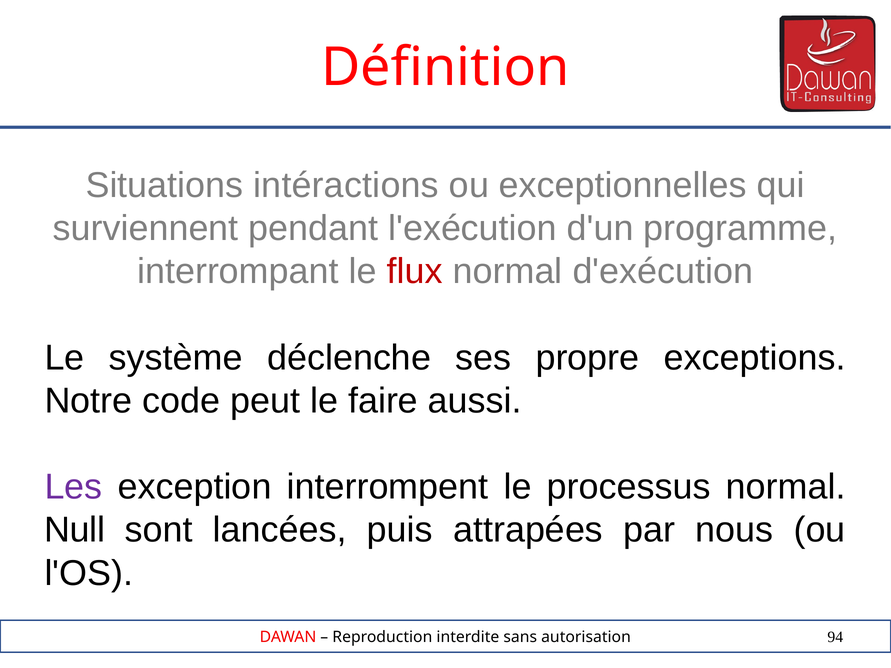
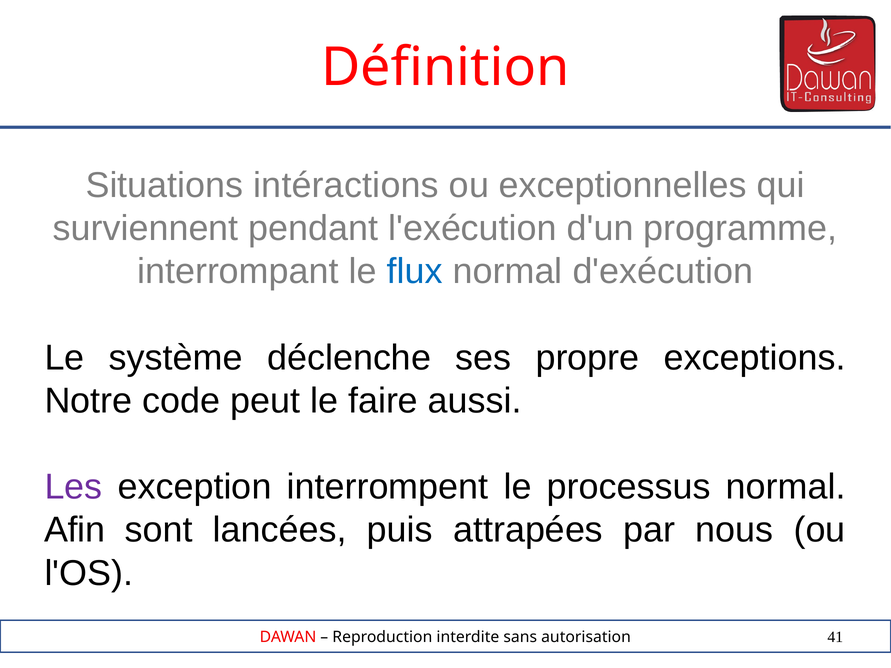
flux colour: red -> blue
Null: Null -> Afin
94: 94 -> 41
